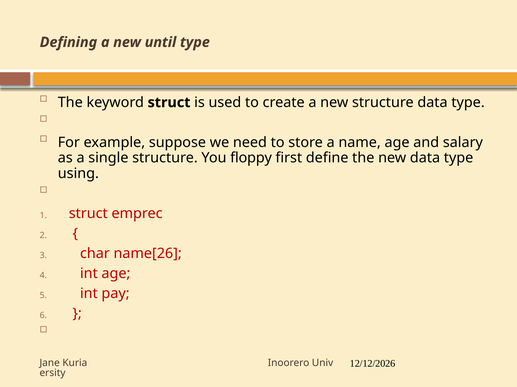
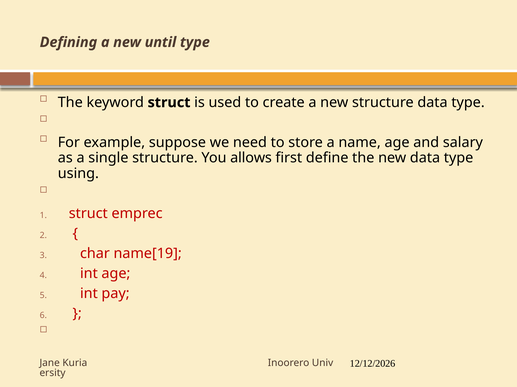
floppy: floppy -> allows
name[26: name[26 -> name[19
